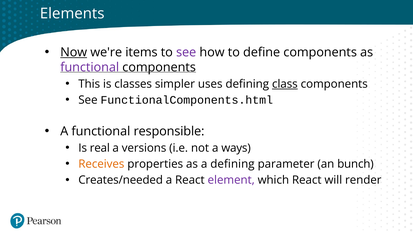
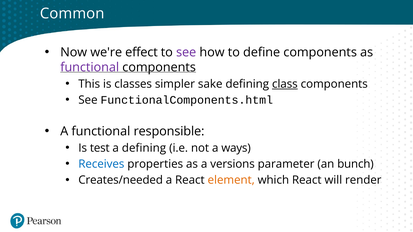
Elements: Elements -> Common
Now underline: present -> none
items: items -> effect
uses: uses -> sake
real: real -> test
a versions: versions -> defining
Receives colour: orange -> blue
a defining: defining -> versions
element colour: purple -> orange
